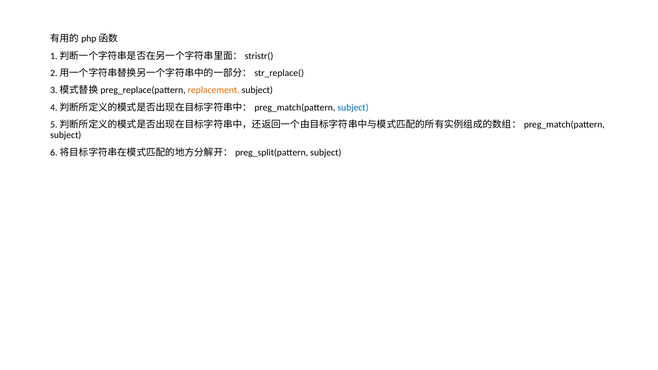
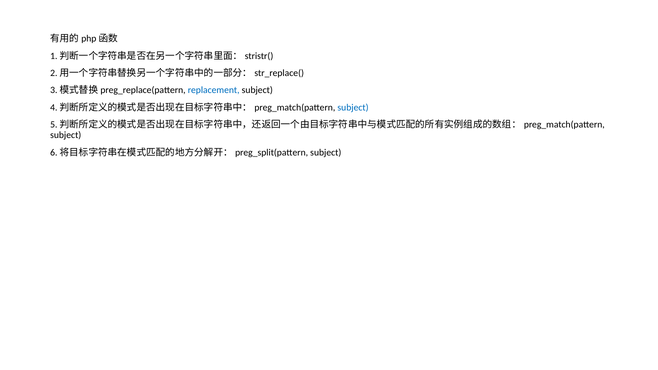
replacement colour: orange -> blue
